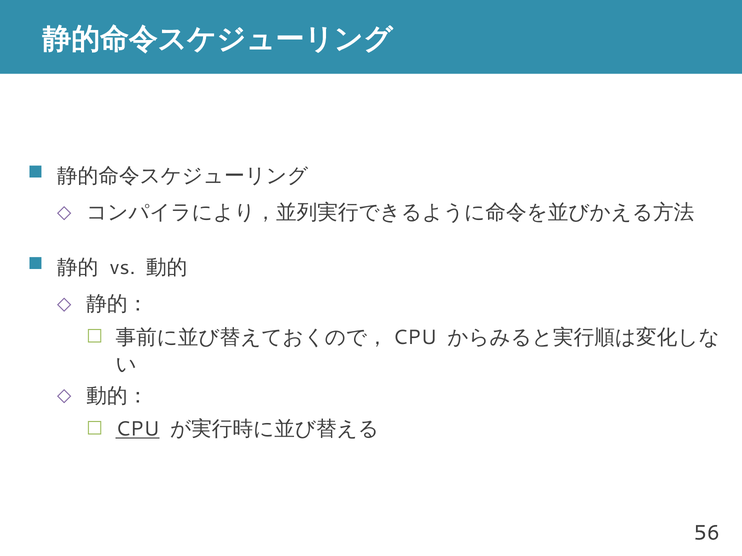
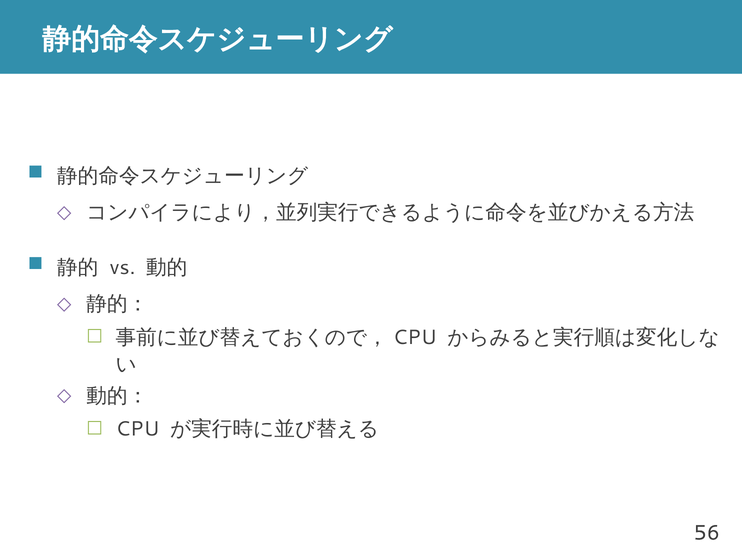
CPU underline: present -> none
